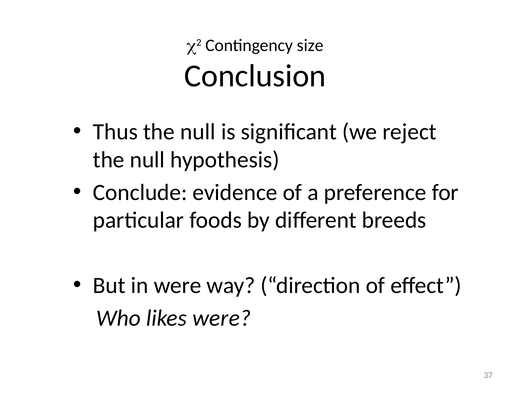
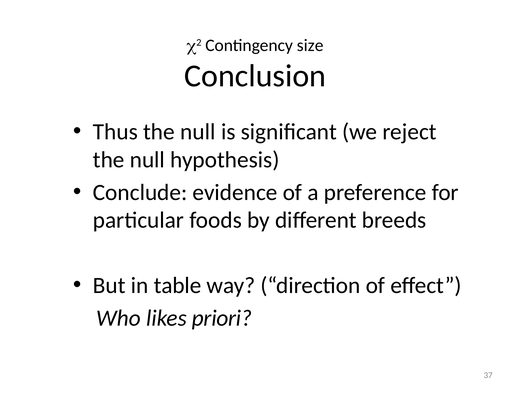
in were: were -> table
likes were: were -> priori
